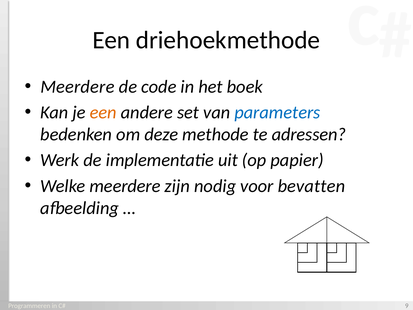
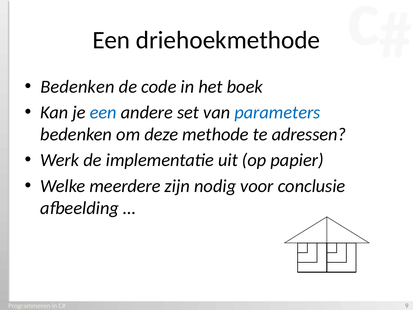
Meerdere at (77, 87): Meerdere -> Bedenken
een at (103, 112) colour: orange -> blue
bevatten: bevatten -> conclusie
